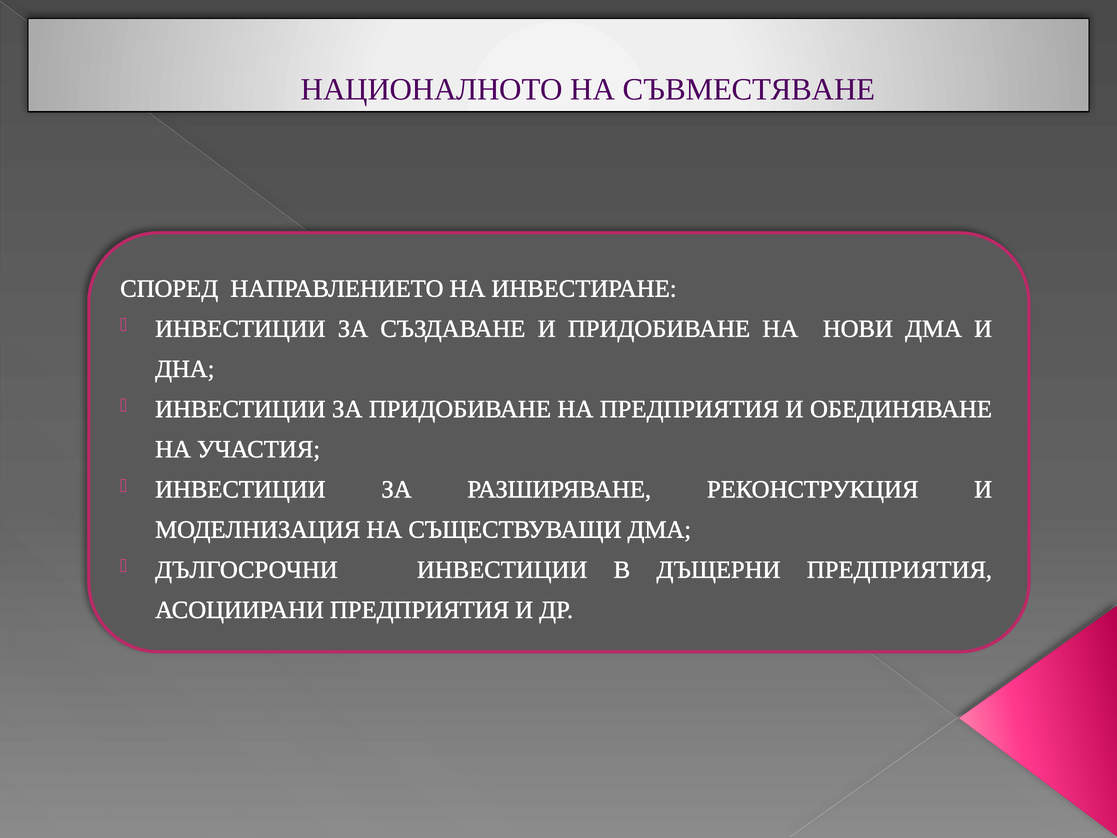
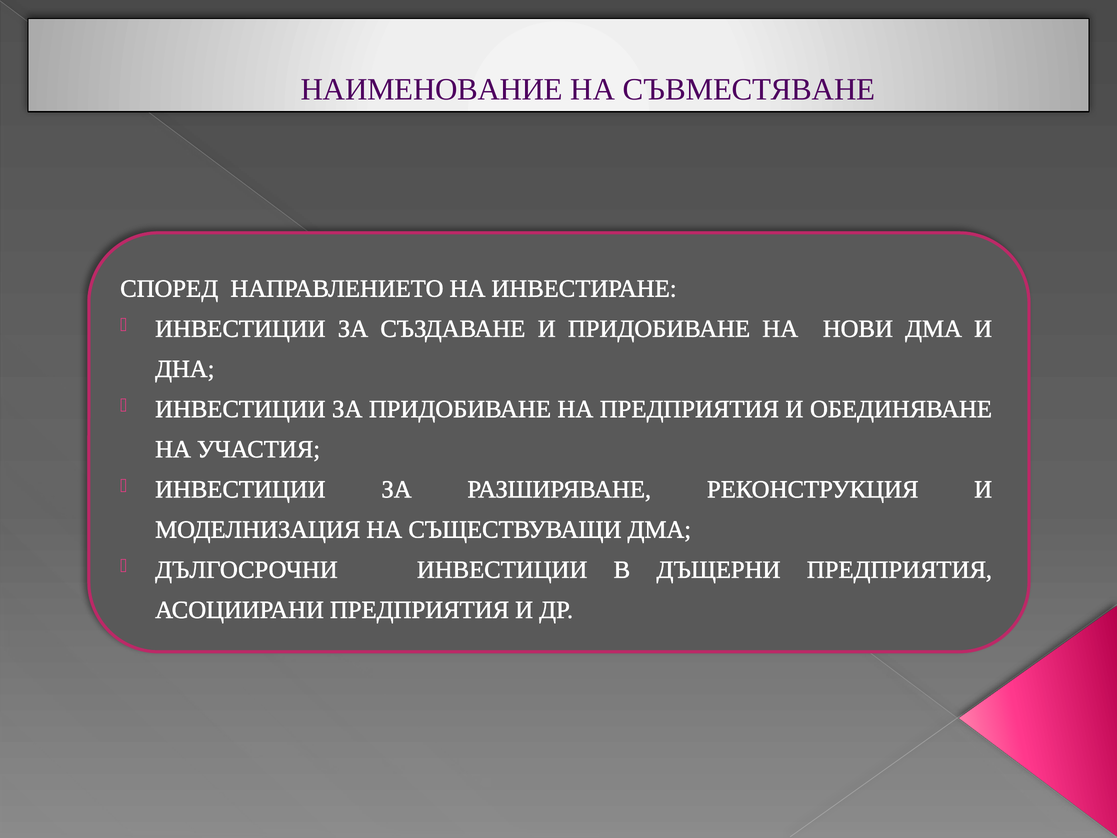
НАЦИОНАЛНОТО: НАЦИОНАЛНОТО -> НАИМЕНОВАНИЕ
